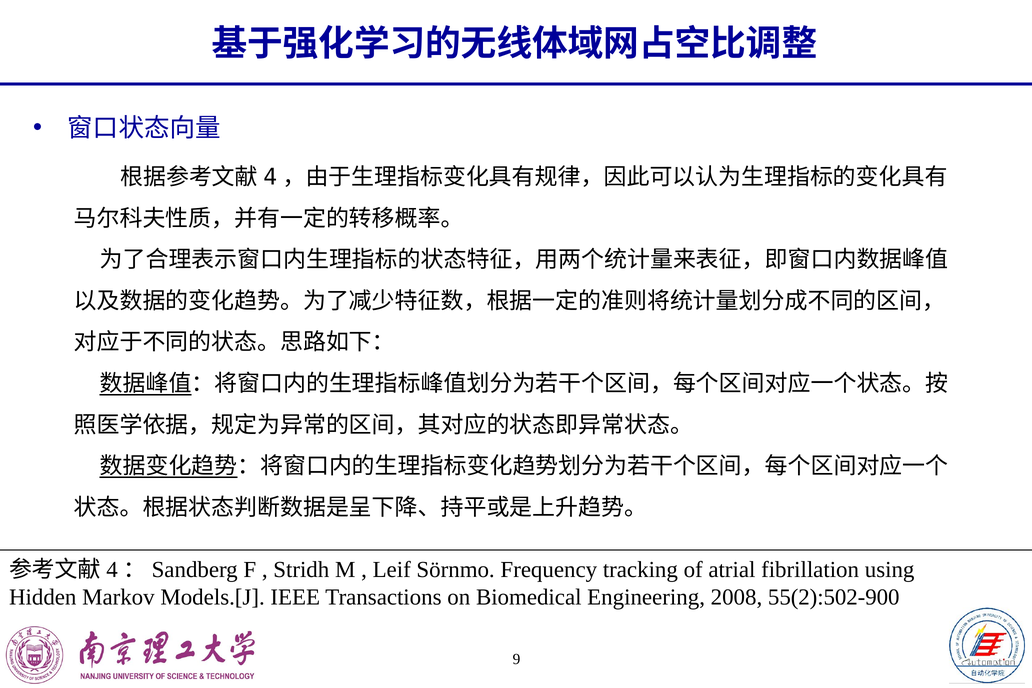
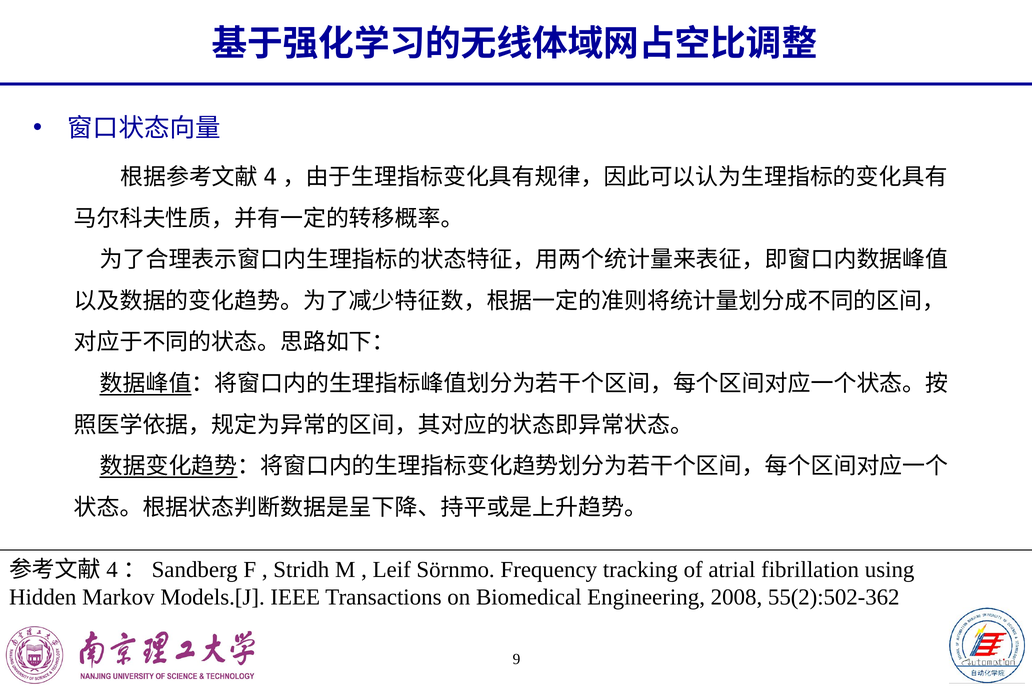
55(2):502-900: 55(2):502-900 -> 55(2):502-362
